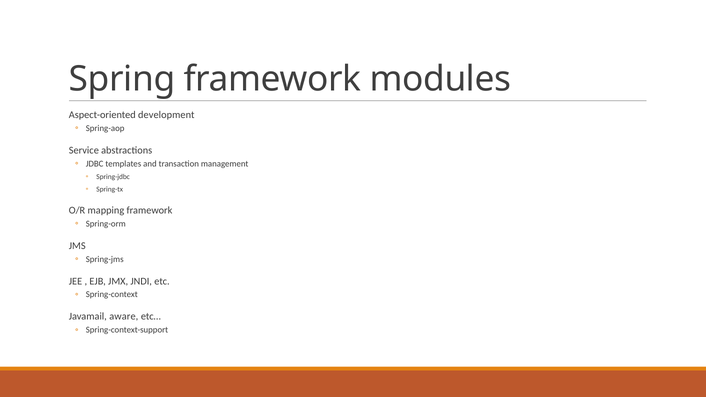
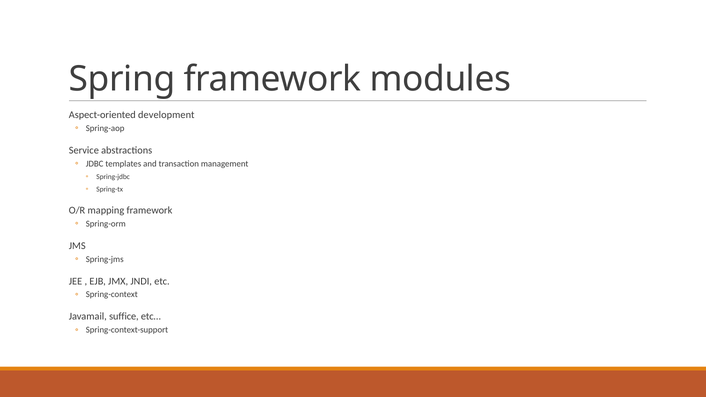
aware: aware -> suffice
